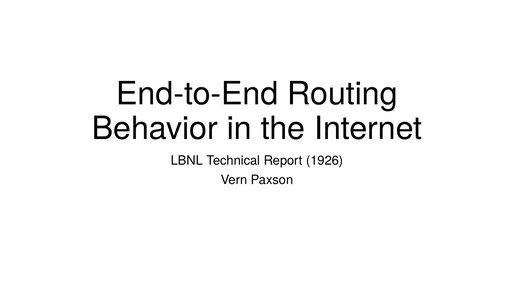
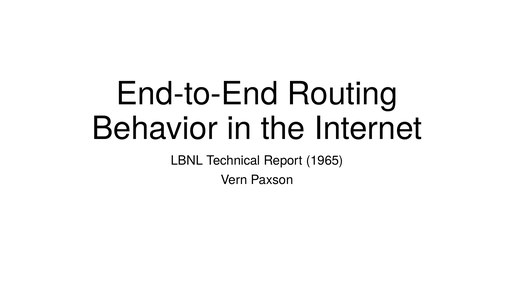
1926: 1926 -> 1965
